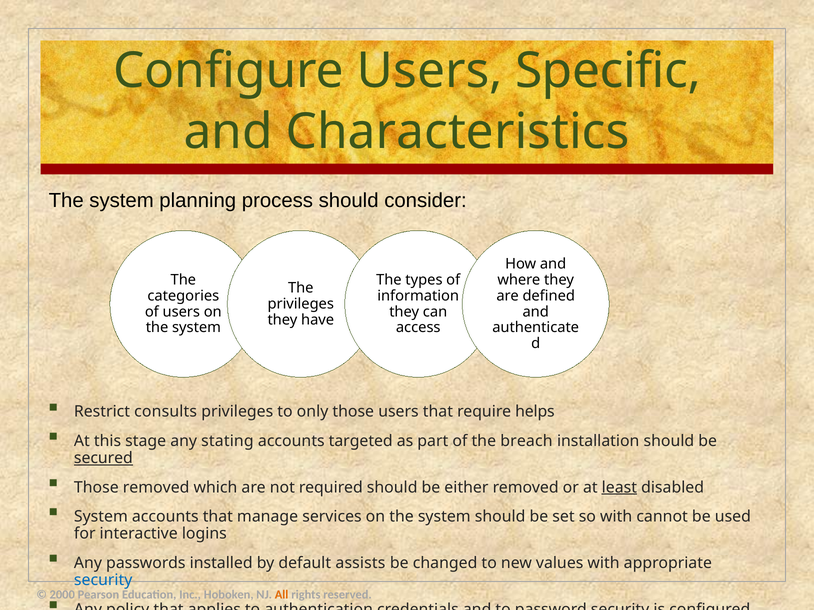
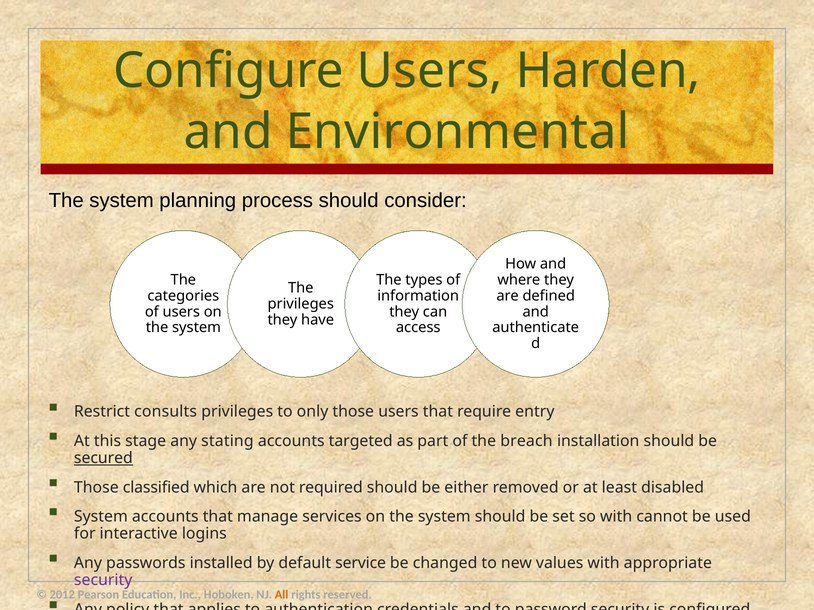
Specific: Specific -> Harden
Characteristics: Characteristics -> Environmental
helps: helps -> entry
Those removed: removed -> classified
least underline: present -> none
assists: assists -> service
security at (103, 581) colour: blue -> purple
2000: 2000 -> 2012
